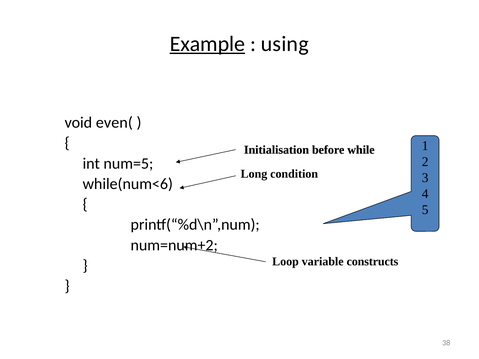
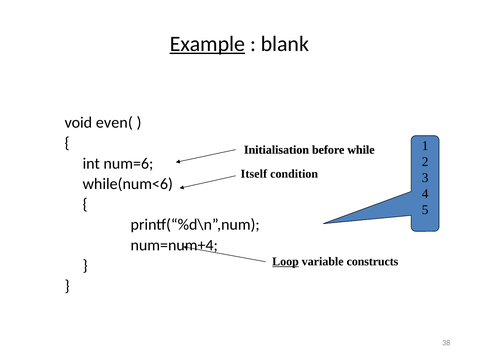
using: using -> blank
num=5: num=5 -> num=6
Long: Long -> Itself
num=num+2: num=num+2 -> num=num+4
Loop underline: none -> present
